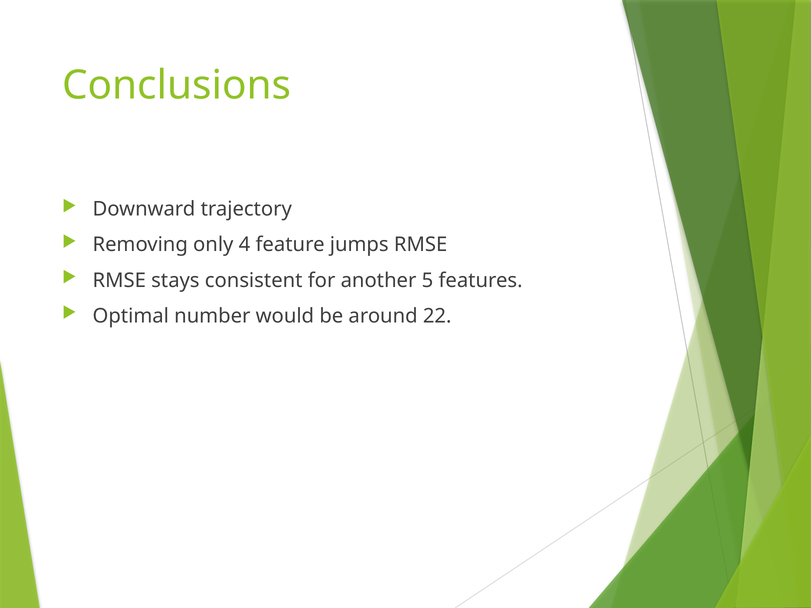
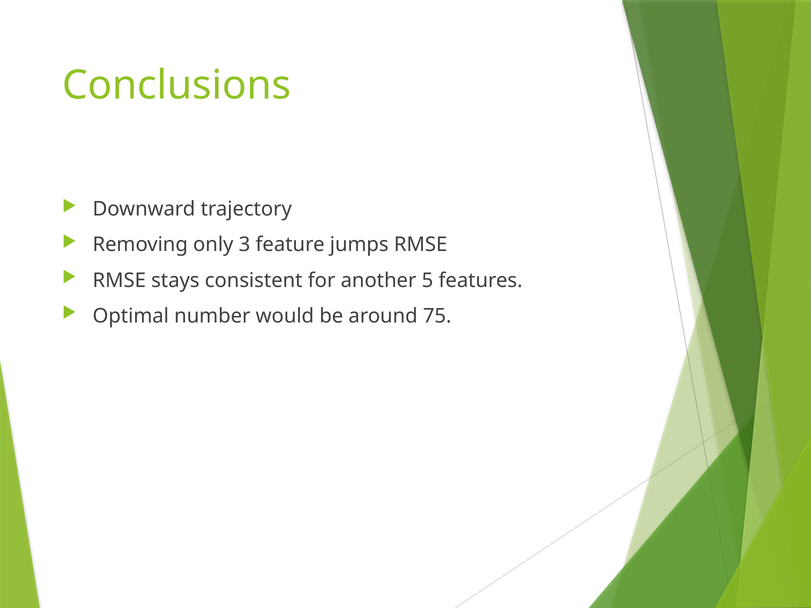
4: 4 -> 3
22: 22 -> 75
